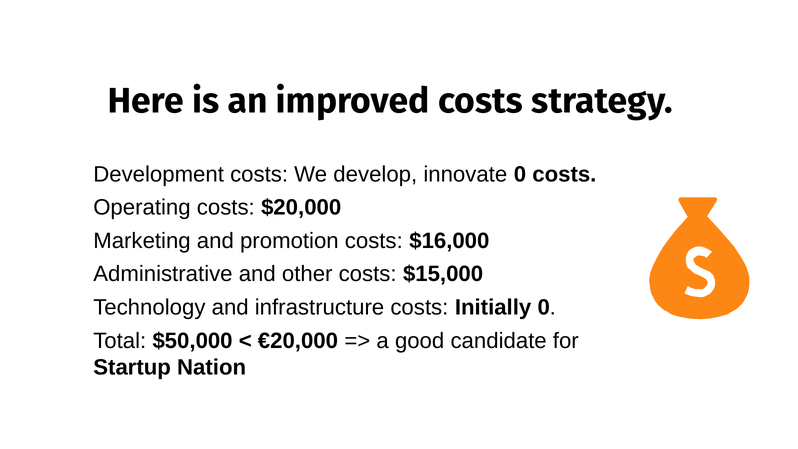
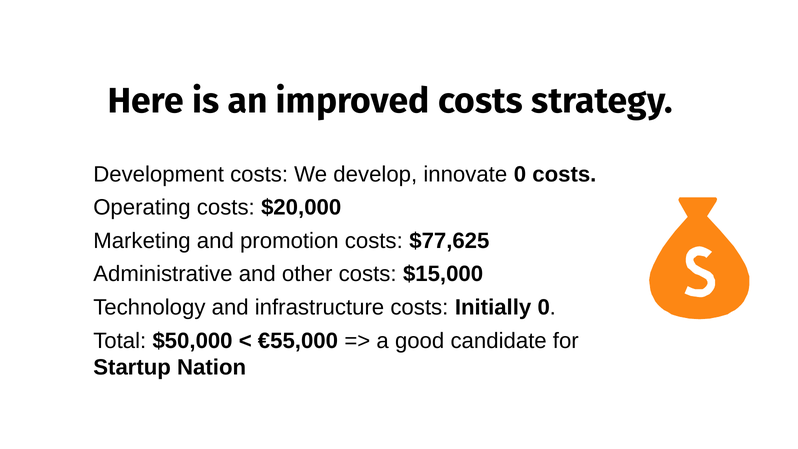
$16,000: $16,000 -> $77,625
€20,000: €20,000 -> €55,000
